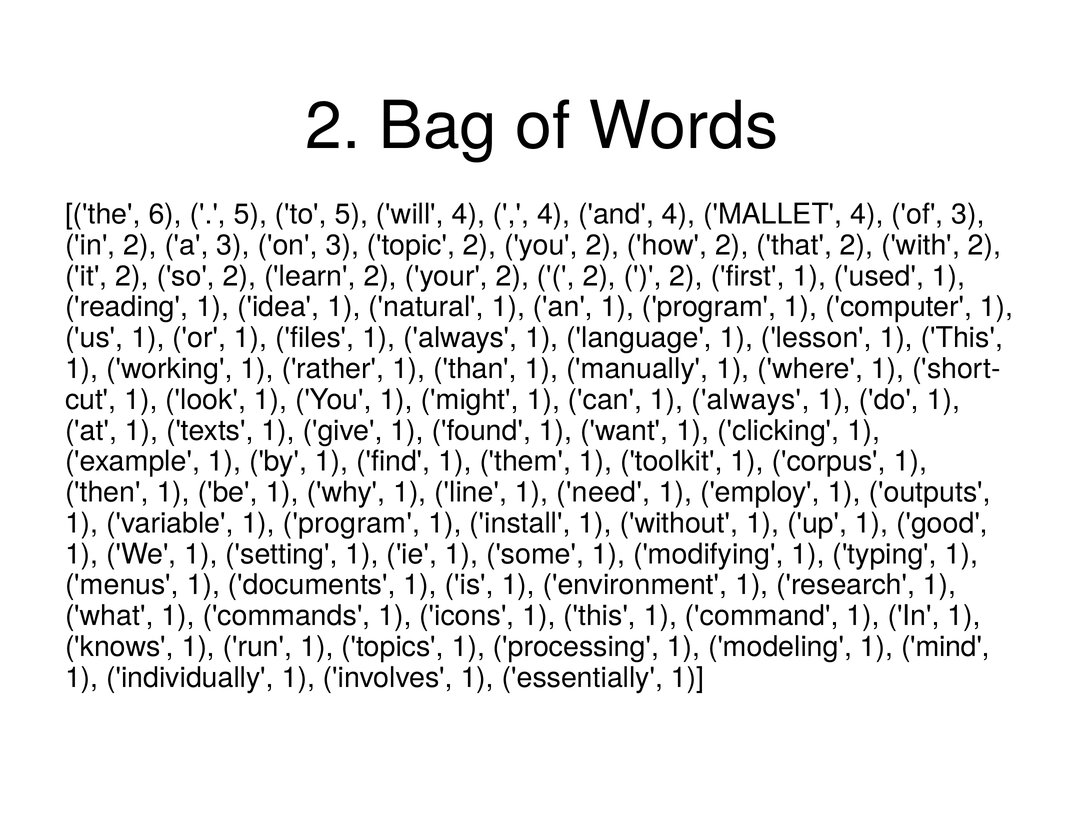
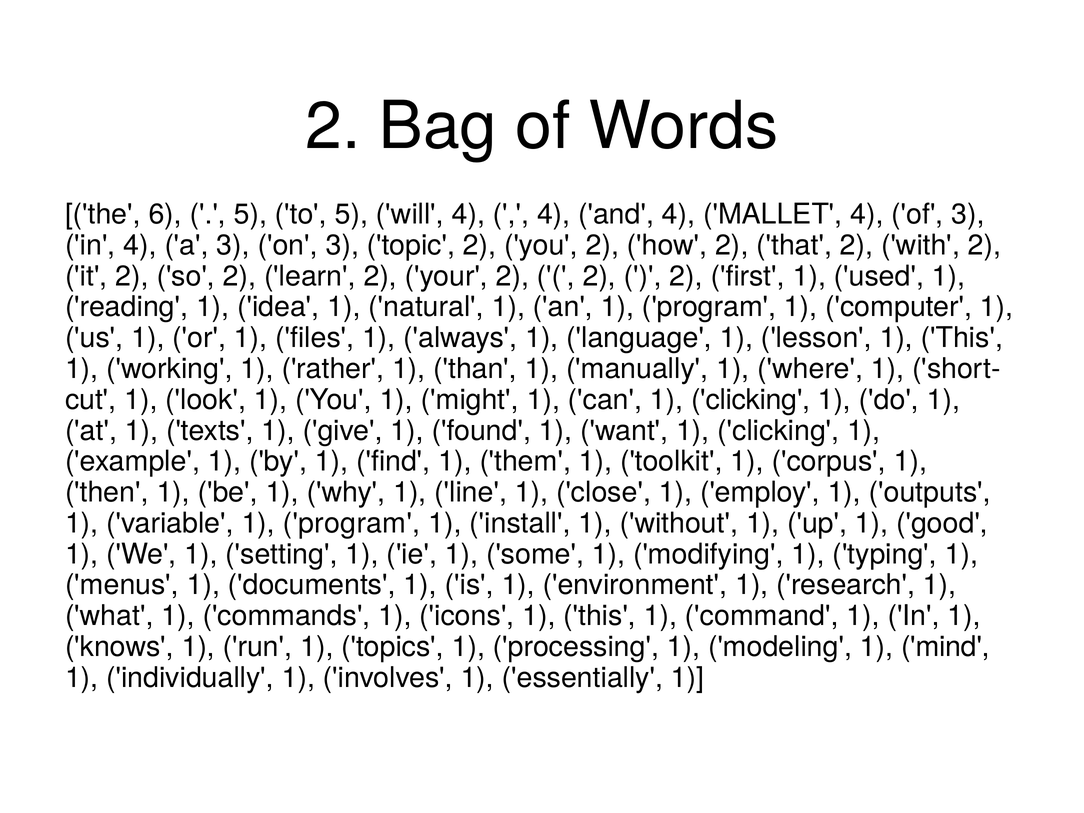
in 2: 2 -> 4
can 1 always: always -> clicking
need: need -> close
